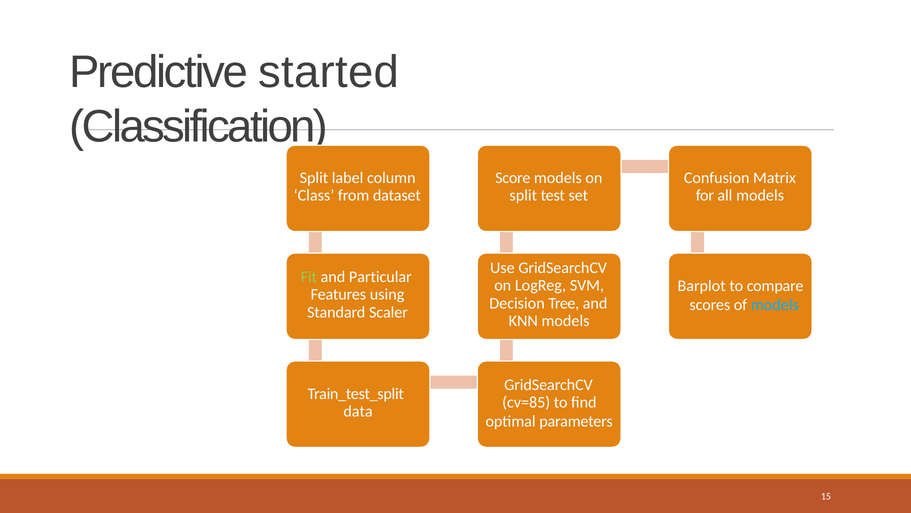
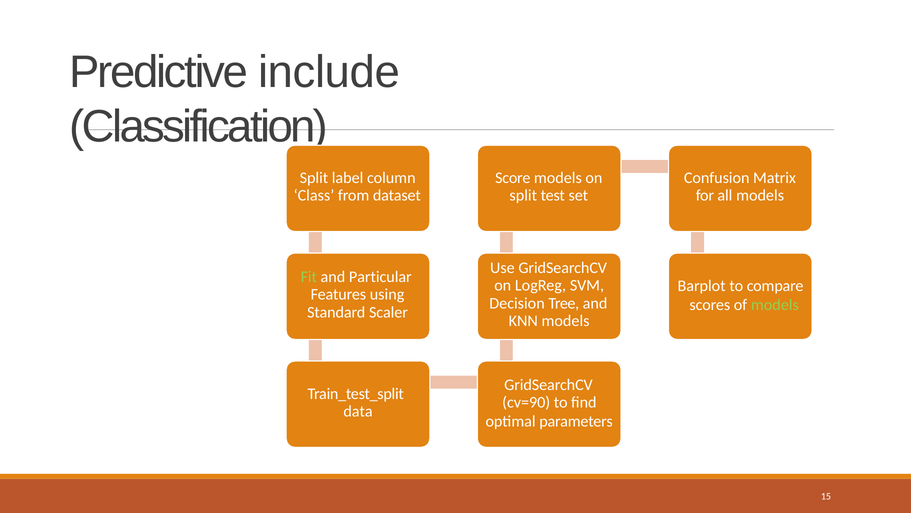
started: started -> include
models at (775, 305) colour: light blue -> light green
cv=85: cv=85 -> cv=90
